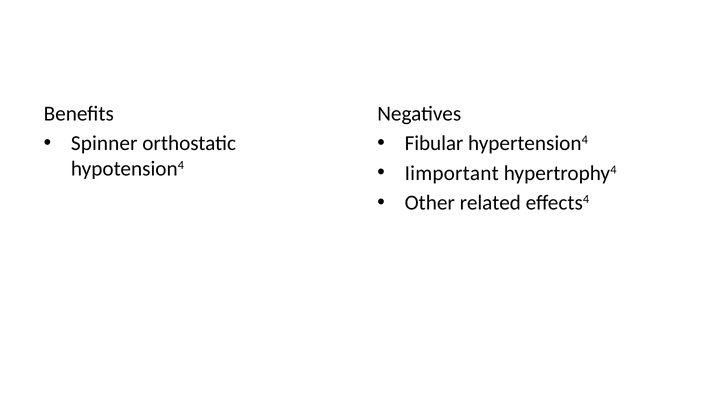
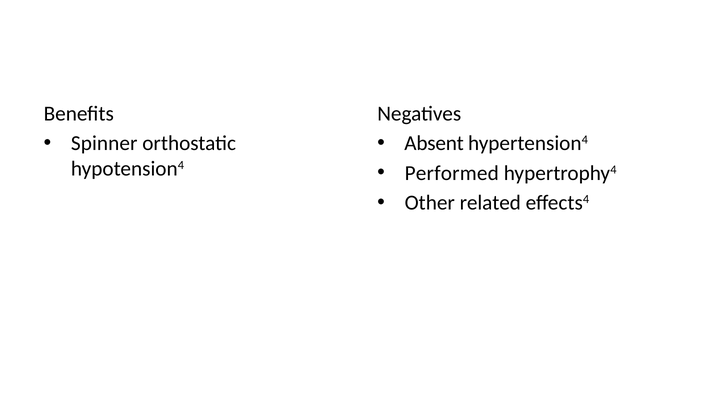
Fibular: Fibular -> Absent
Iimportant: Iimportant -> Performed
